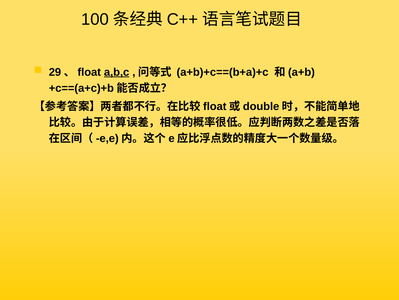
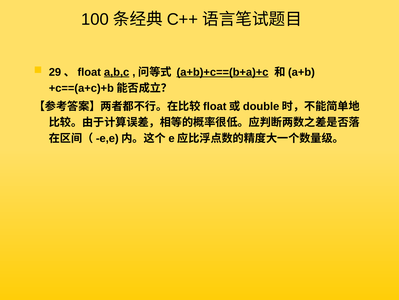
a+b)+c==(b+a)+c underline: none -> present
